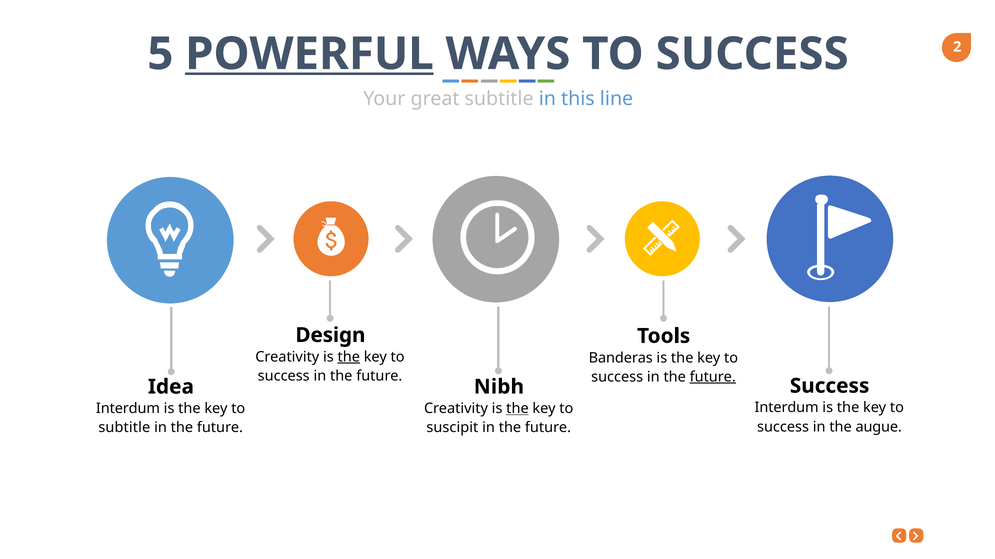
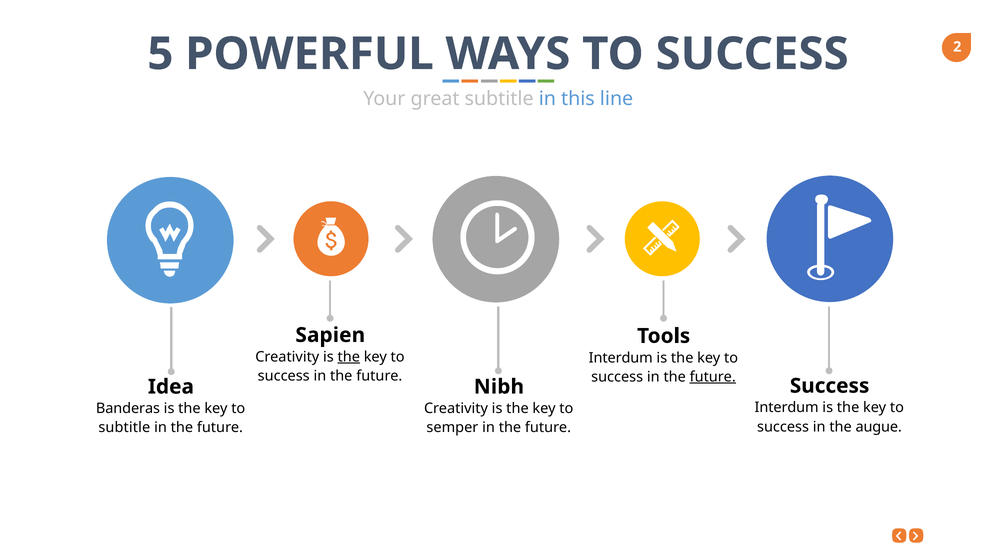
POWERFUL underline: present -> none
Design: Design -> Sapien
Banderas at (621, 358): Banderas -> Interdum
Interdum at (128, 409): Interdum -> Banderas
the at (517, 409) underline: present -> none
suscipit: suscipit -> semper
